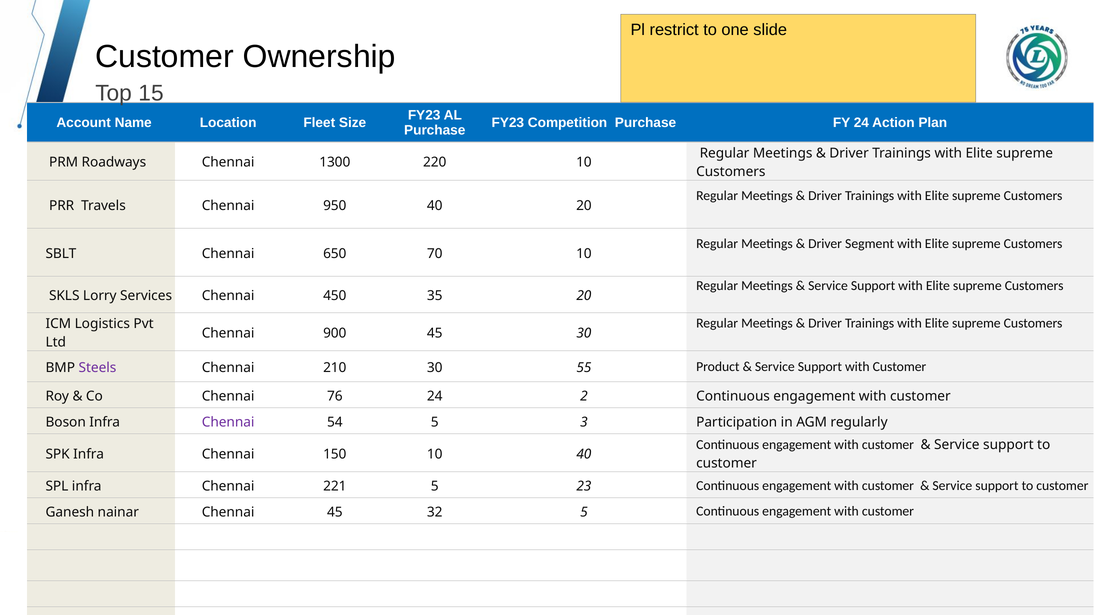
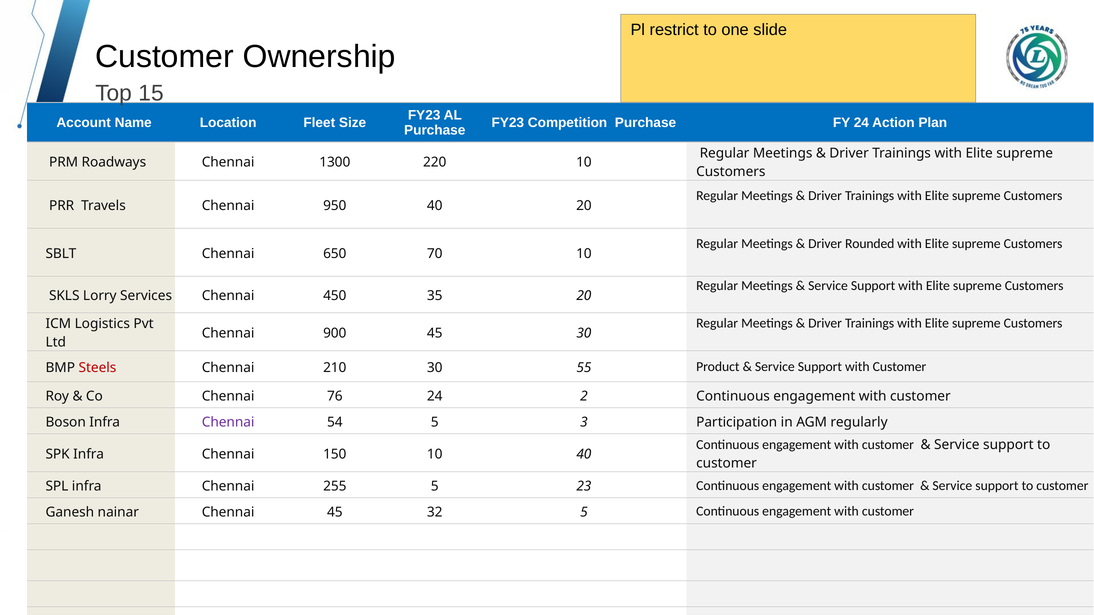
Segment: Segment -> Rounded
Steels colour: purple -> red
221: 221 -> 255
